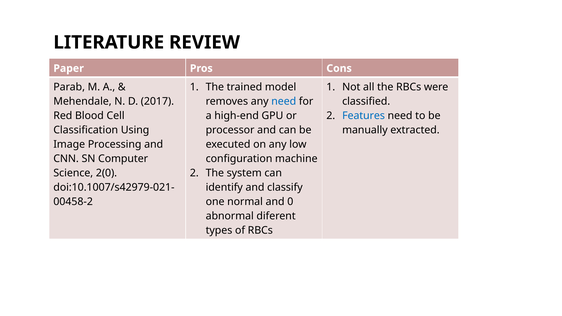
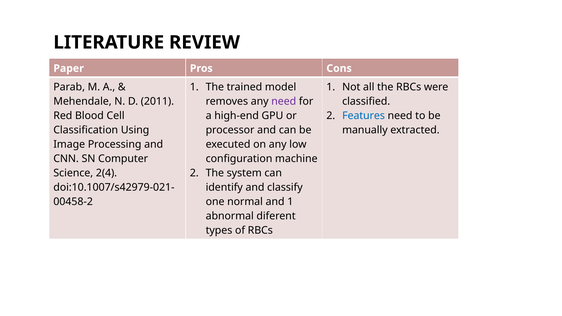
2017: 2017 -> 2011
need at (284, 101) colour: blue -> purple
2(0: 2(0 -> 2(4
and 0: 0 -> 1
